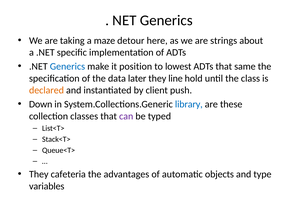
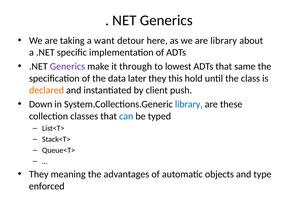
maze: maze -> want
are strings: strings -> library
Generics at (67, 66) colour: blue -> purple
position: position -> through
line: line -> this
can colour: purple -> blue
cafeteria: cafeteria -> meaning
variables: variables -> enforced
